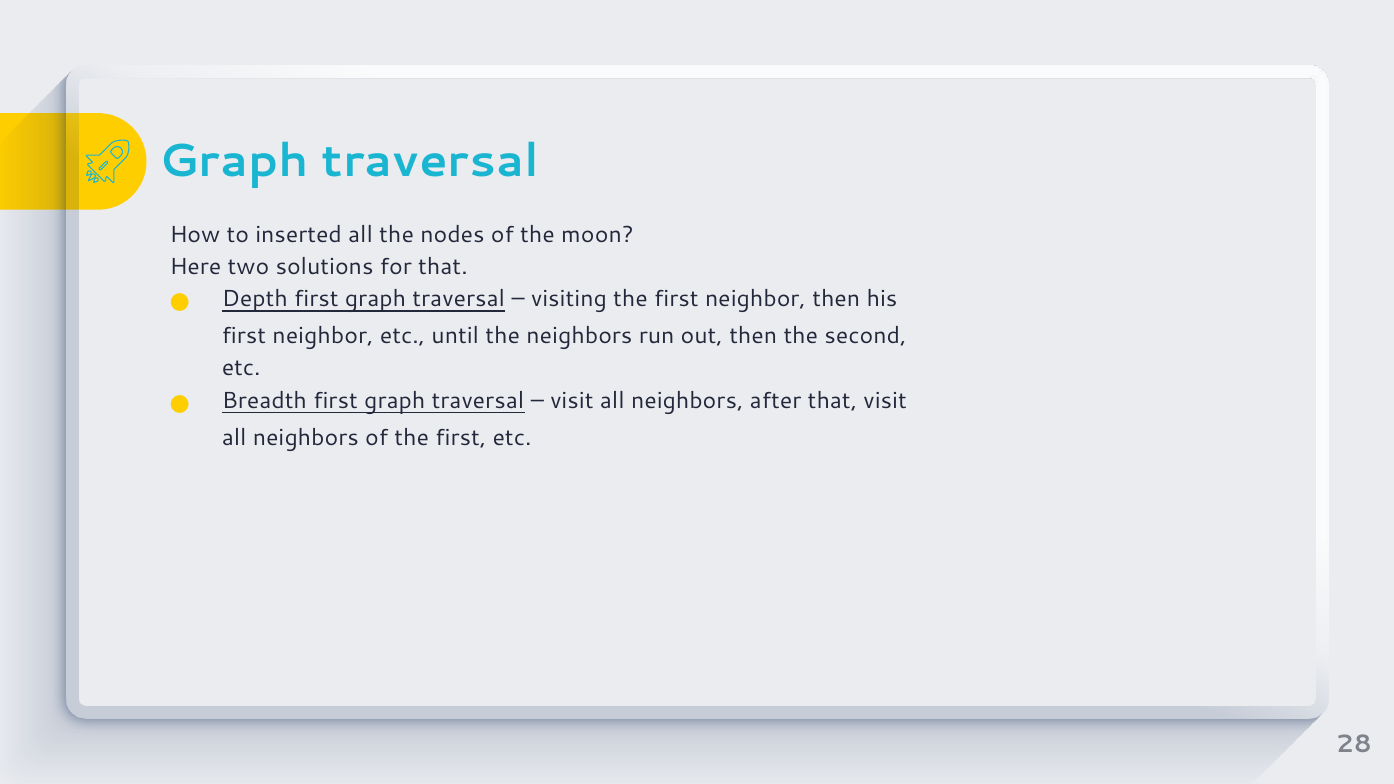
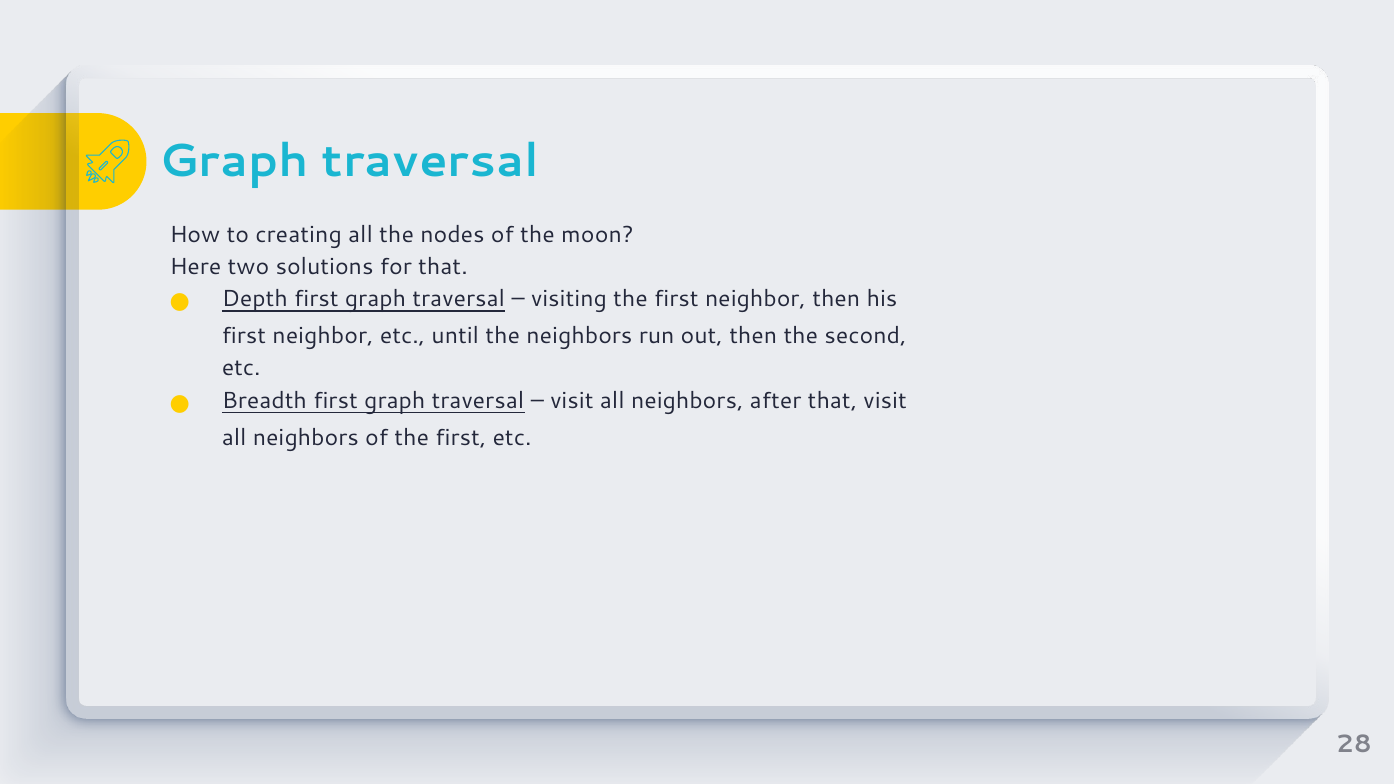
inserted: inserted -> creating
